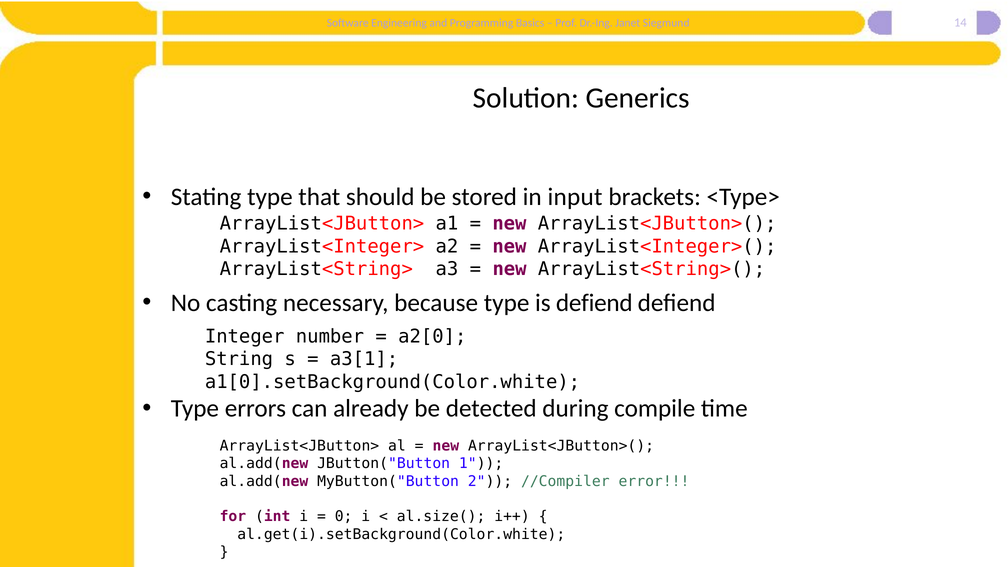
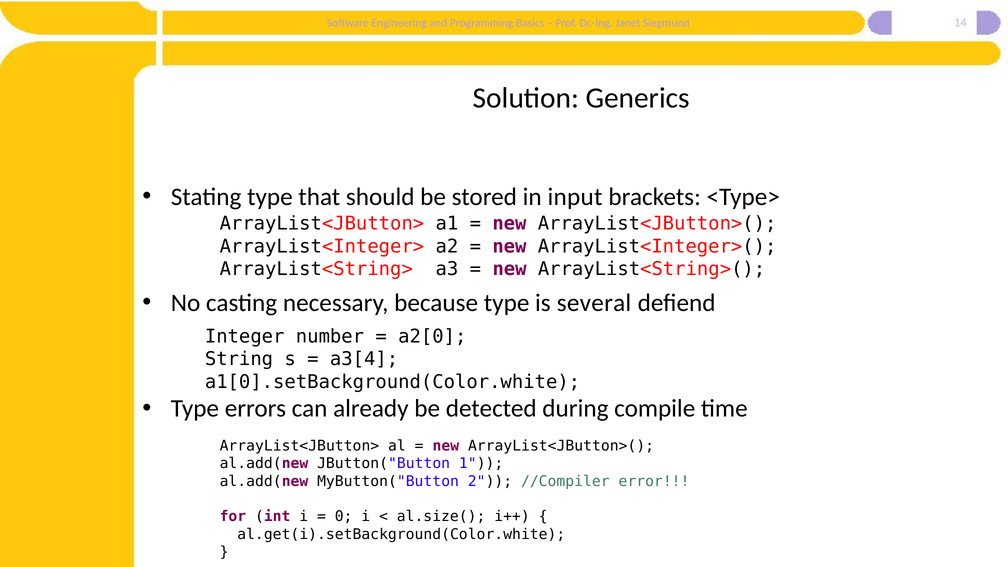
is defiend: defiend -> several
a3[1: a3[1 -> a3[4
